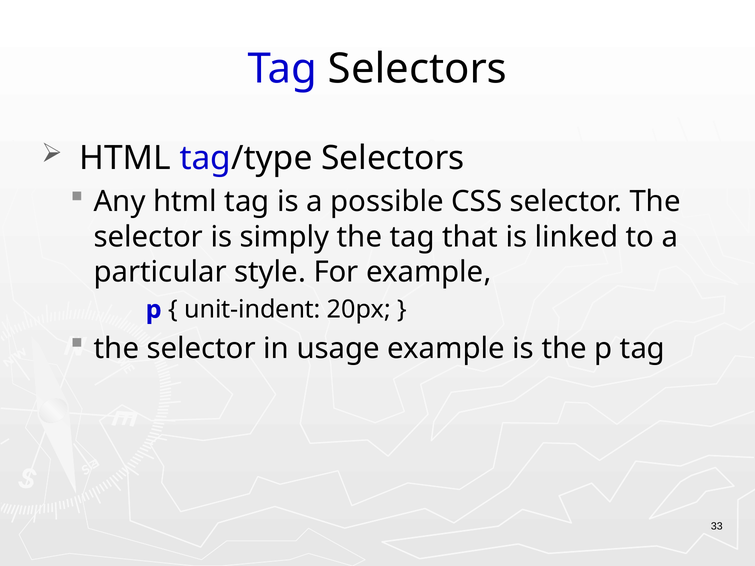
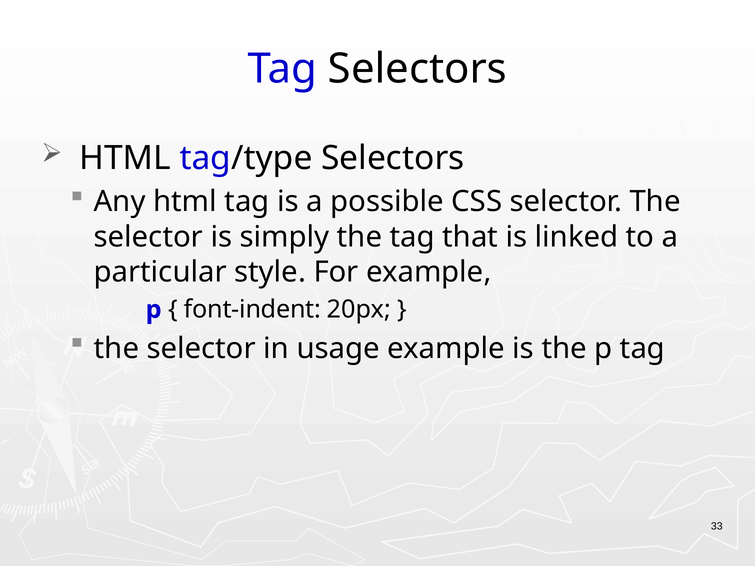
unit-indent: unit-indent -> font-indent
